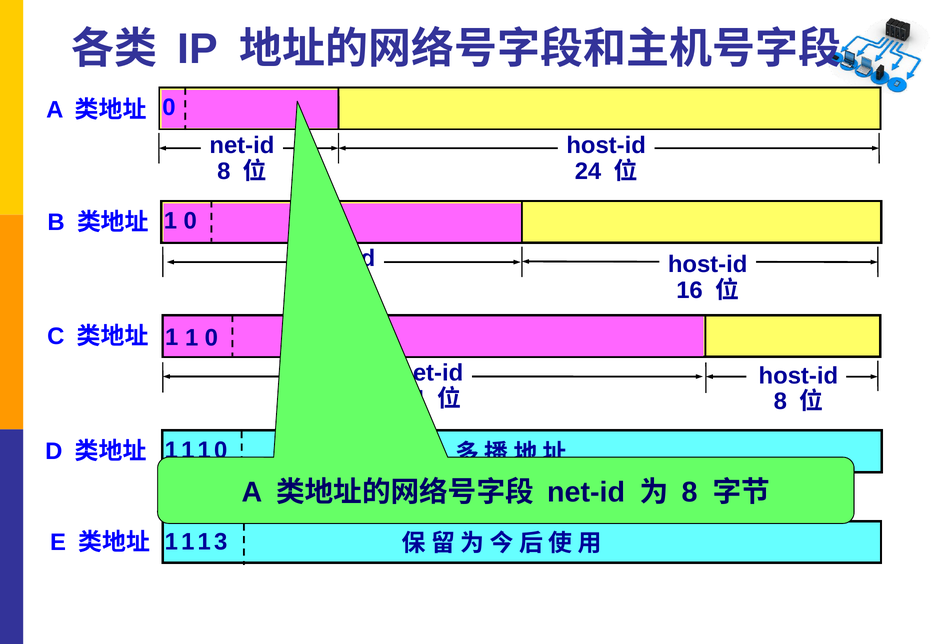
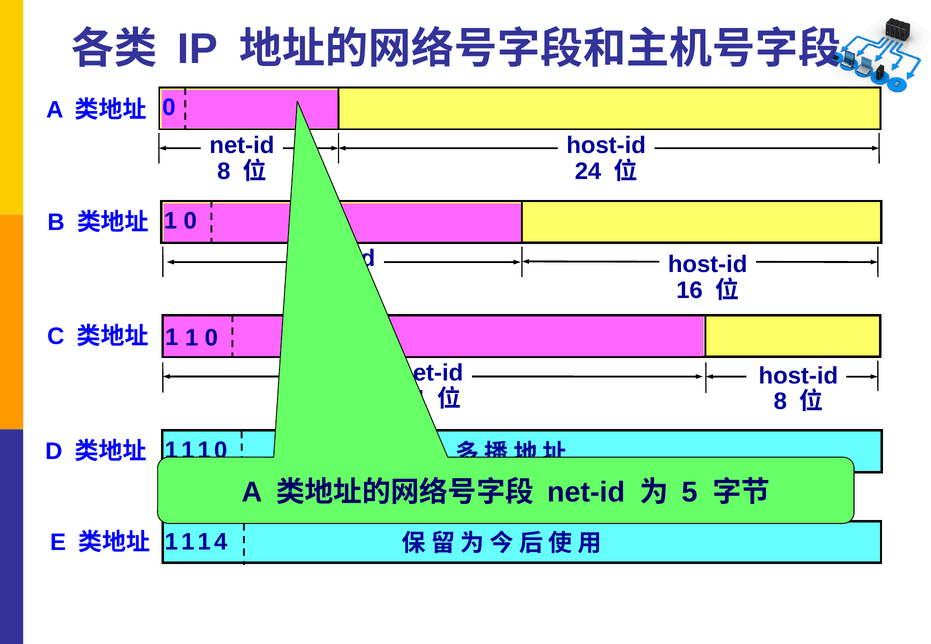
8 at (690, 493): 8 -> 5
3: 3 -> 4
